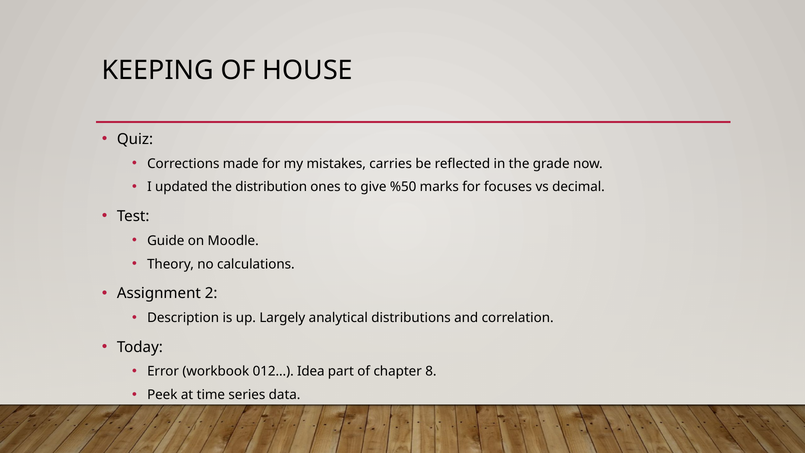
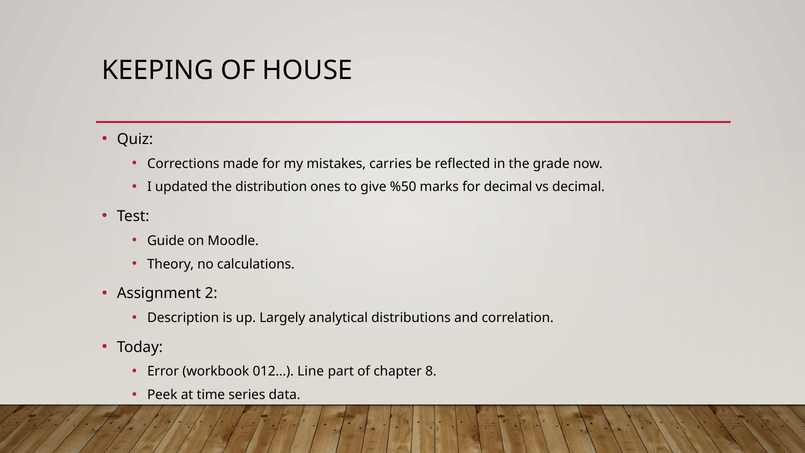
for focuses: focuses -> decimal
Idea: Idea -> Line
